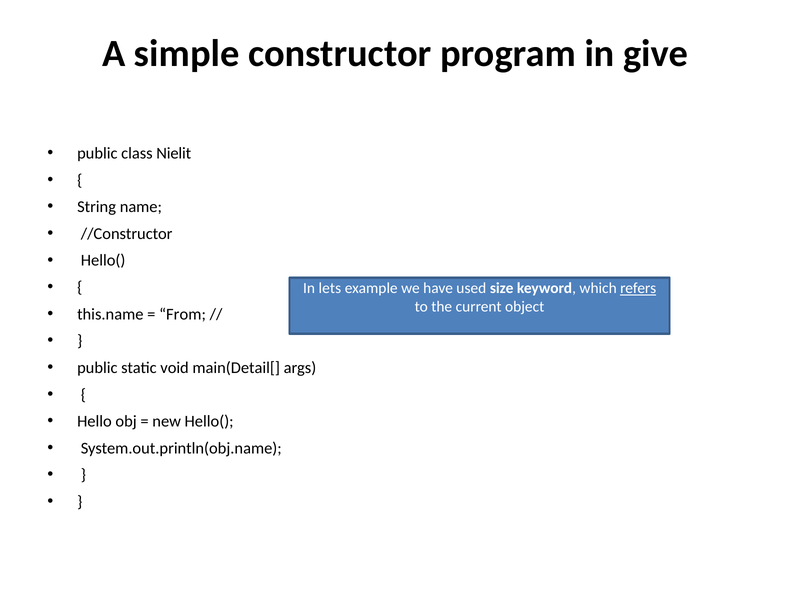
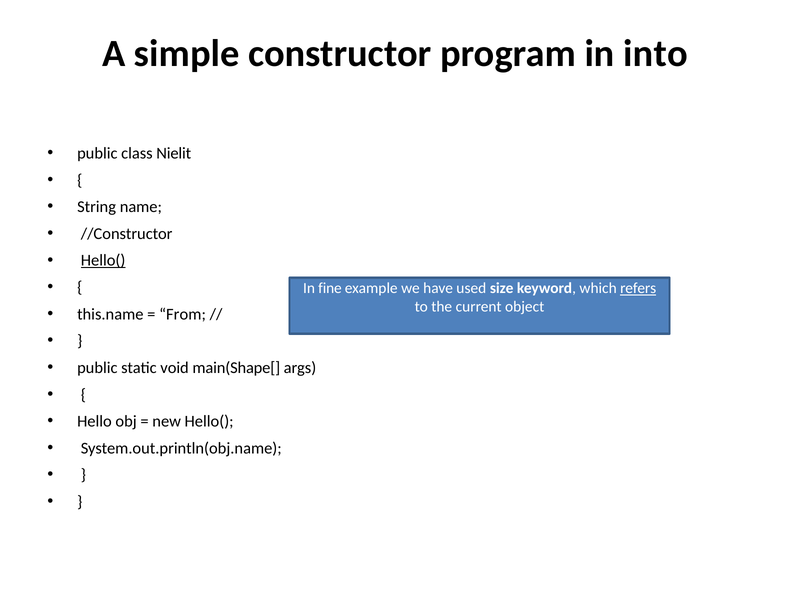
give: give -> into
Hello( at (103, 261) underline: none -> present
lets: lets -> fine
main(Detail[: main(Detail[ -> main(Shape[
